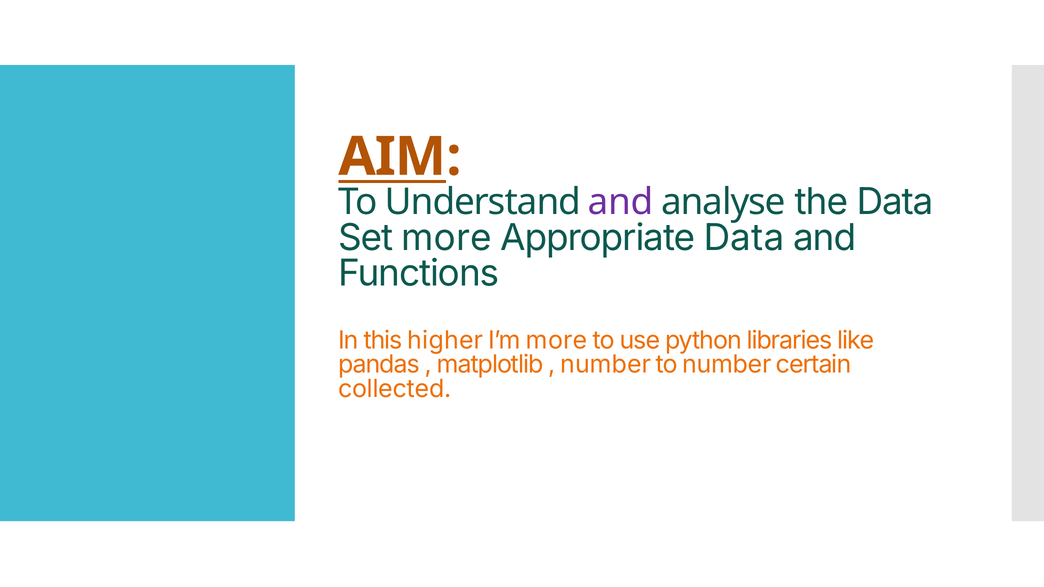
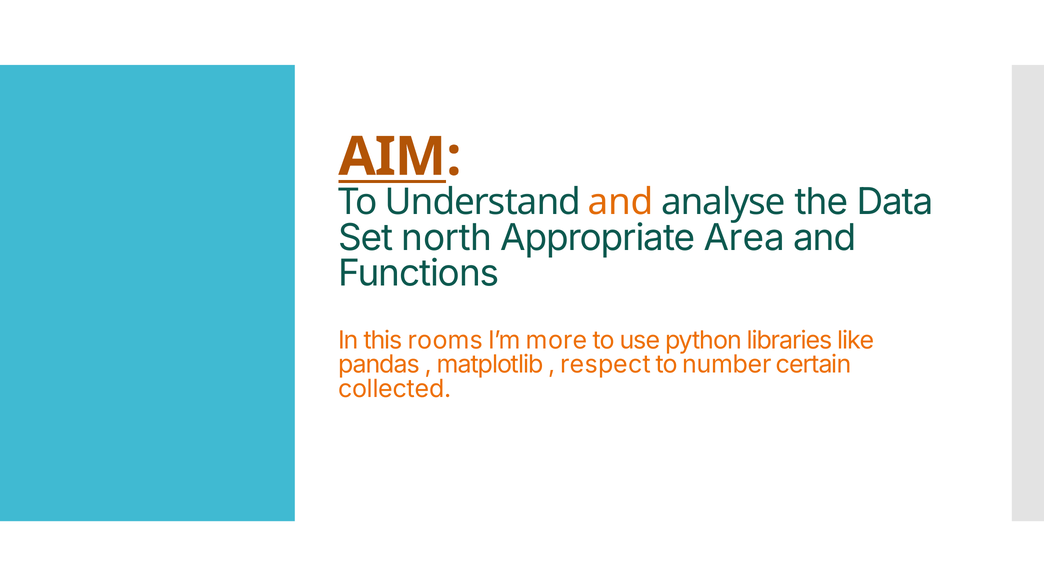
and at (621, 202) colour: purple -> orange
Set more: more -> north
Appropriate Data: Data -> Area
higher: higher -> rooms
number at (606, 365): number -> respect
